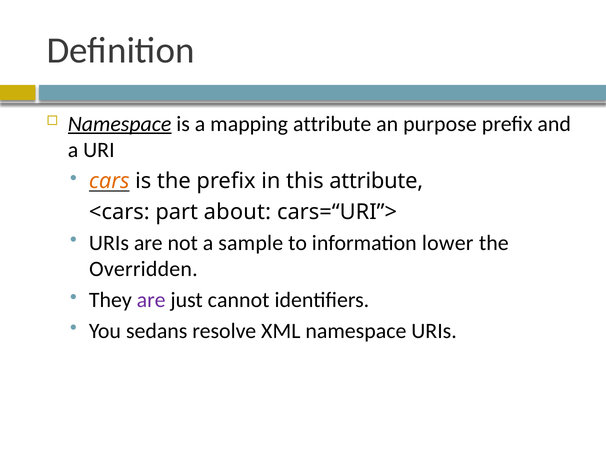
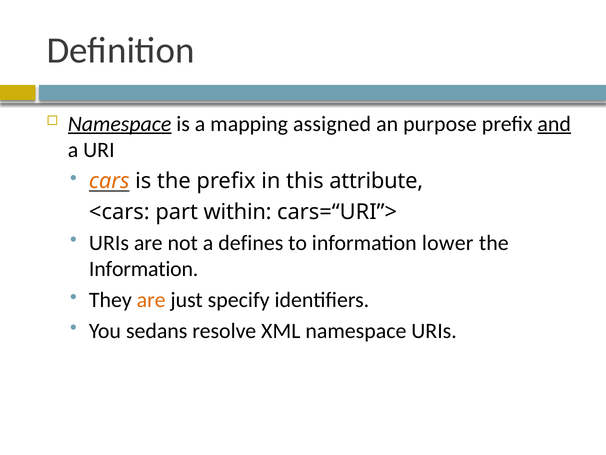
mapping attribute: attribute -> assigned
and underline: none -> present
about: about -> within
sample: sample -> defines
Overridden at (143, 269): Overridden -> Information
are at (151, 300) colour: purple -> orange
cannot: cannot -> specify
